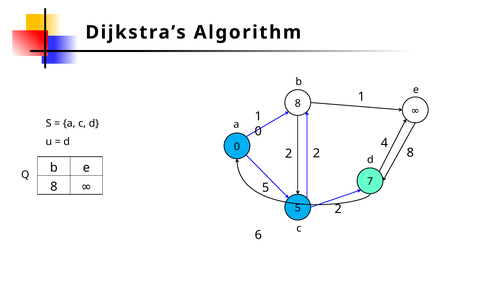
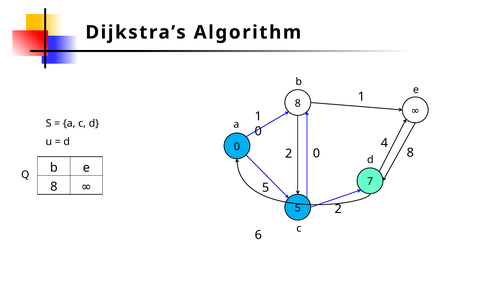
2 2: 2 -> 0
